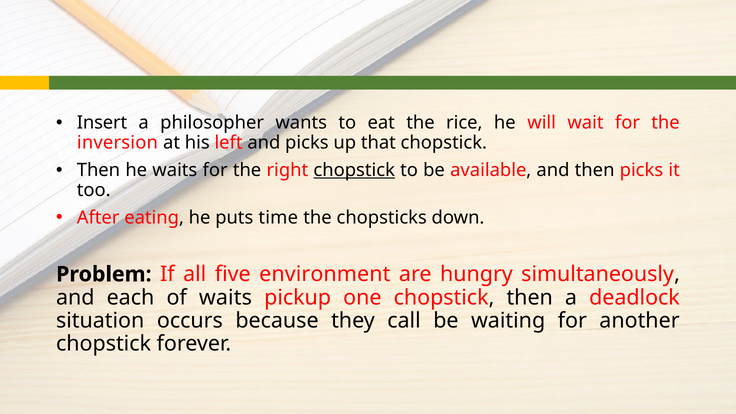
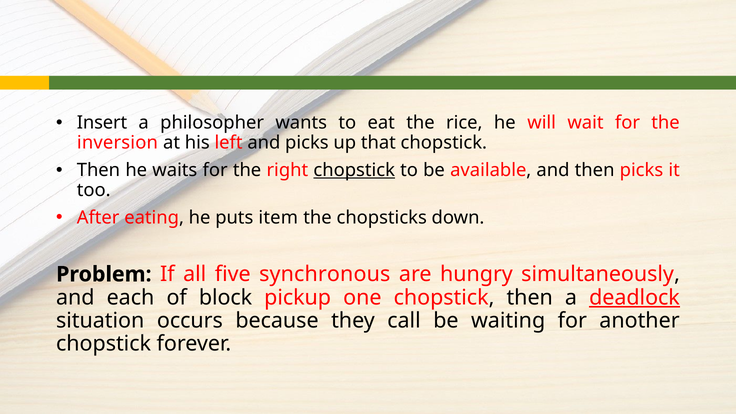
time: time -> item
environment: environment -> synchronous
of waits: waits -> block
deadlock underline: none -> present
